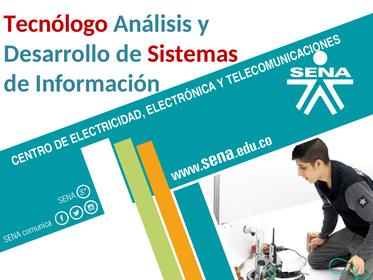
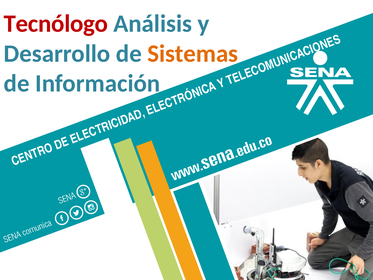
Sistemas colour: red -> orange
